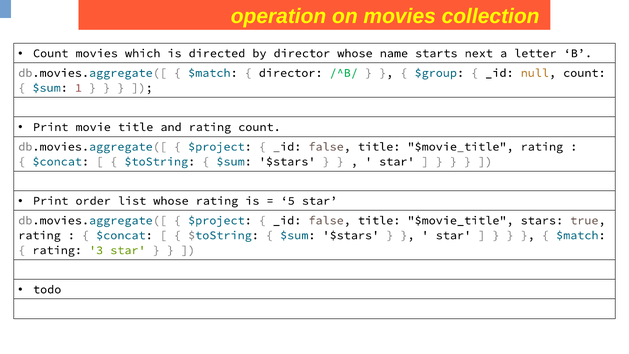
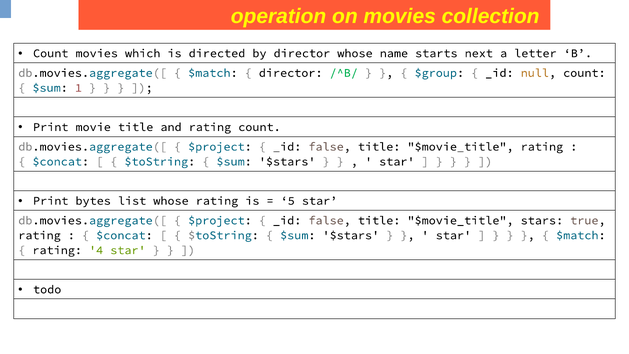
order: order -> bytes
3: 3 -> 4
